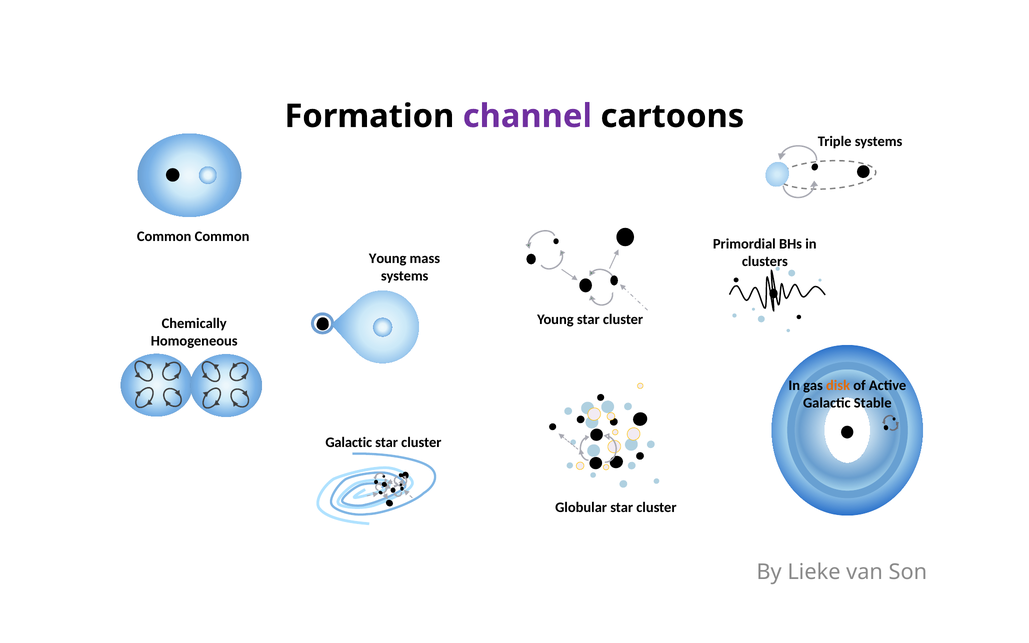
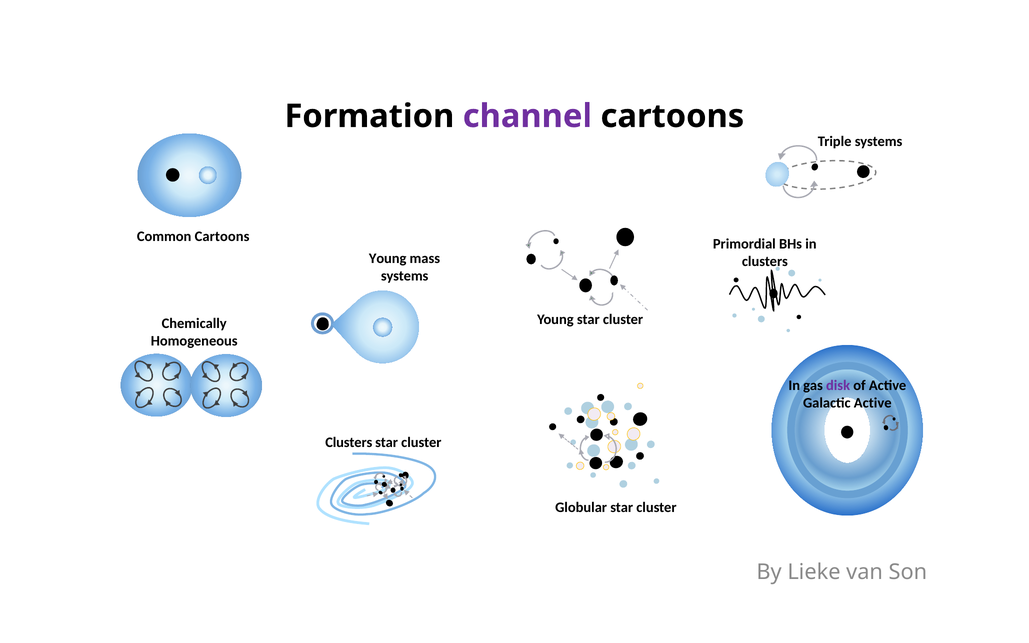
Common Common: Common -> Cartoons
disk colour: orange -> purple
Galactic Stable: Stable -> Active
Galactic at (349, 442): Galactic -> Clusters
